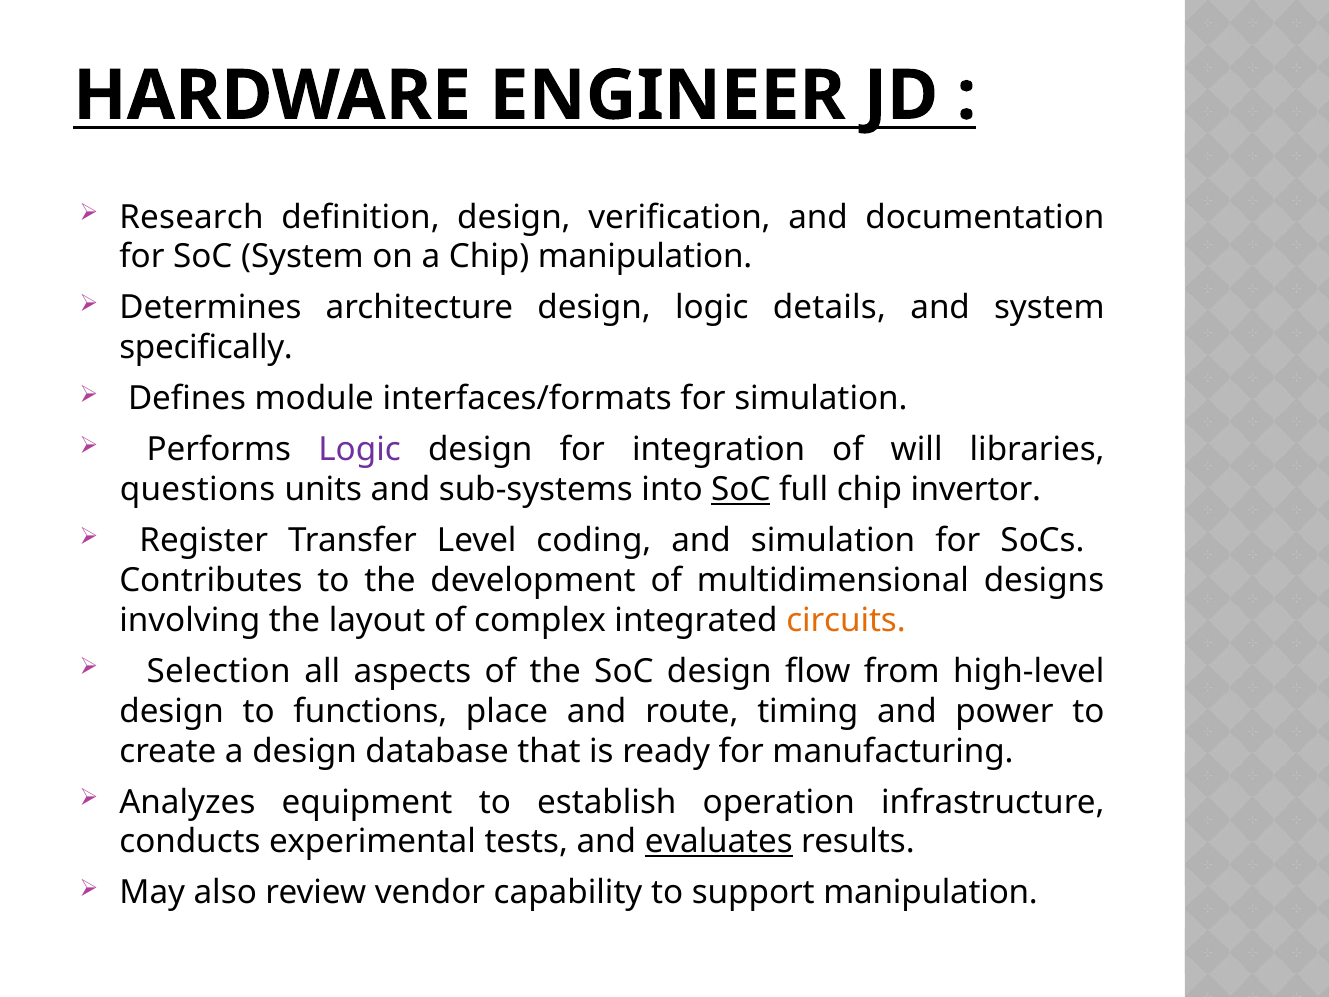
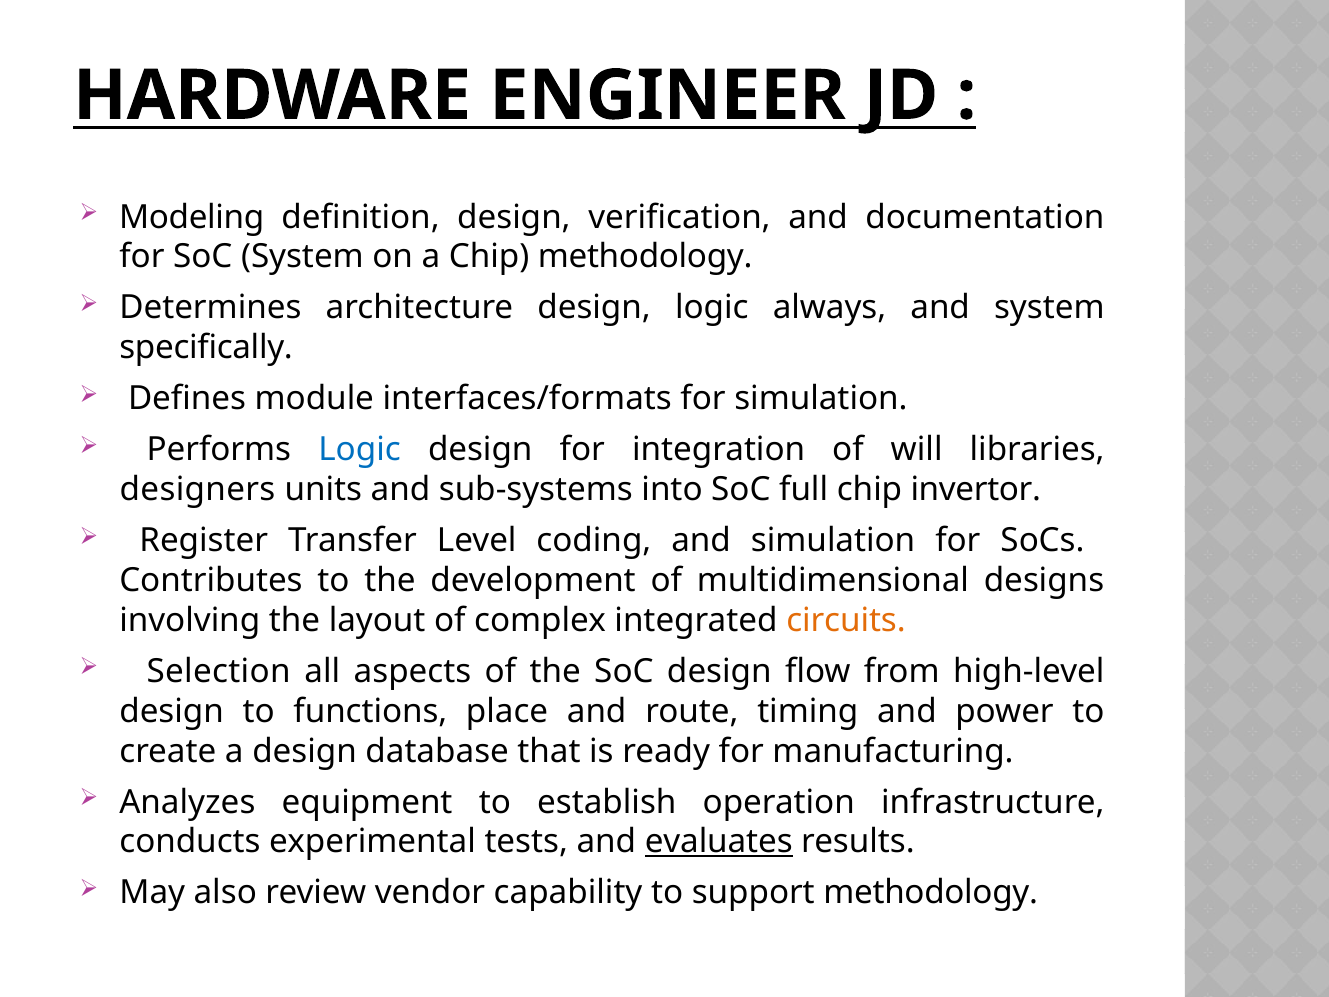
Research: Research -> Modeling
Chip manipulation: manipulation -> methodology
details: details -> always
Logic at (360, 450) colour: purple -> blue
questions: questions -> designers
SoC at (741, 490) underline: present -> none
support manipulation: manipulation -> methodology
